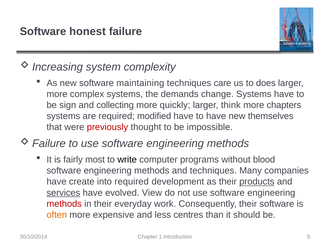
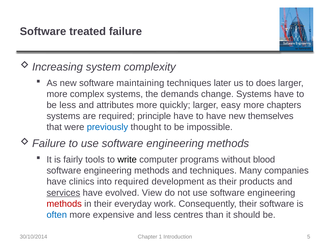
honest: honest -> treated
care: care -> later
be sign: sign -> less
collecting: collecting -> attributes
think: think -> easy
modified: modified -> principle
previously colour: red -> blue
most: most -> tools
create: create -> clinics
products underline: present -> none
often colour: orange -> blue
